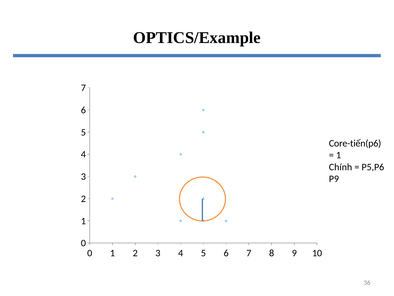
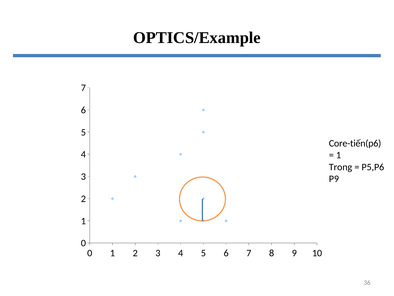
Chính: Chính -> Trong
